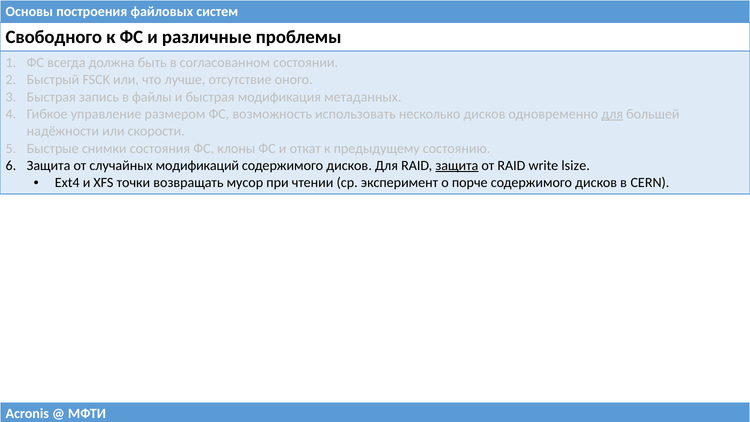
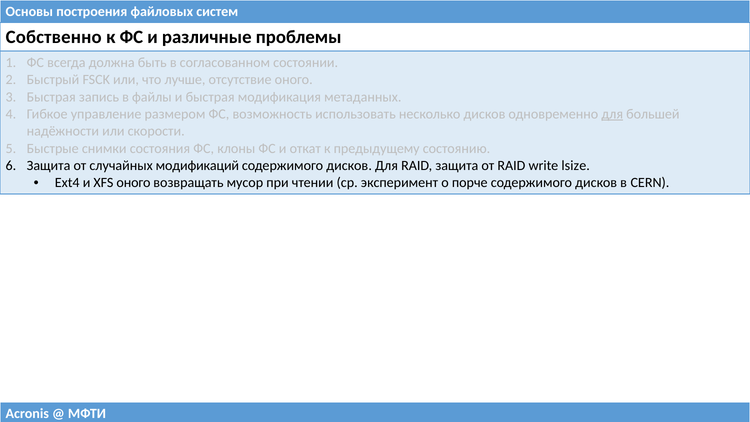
Свободного: Свободного -> Собственно
защита at (457, 166) underline: present -> none
XFS точки: точки -> оного
